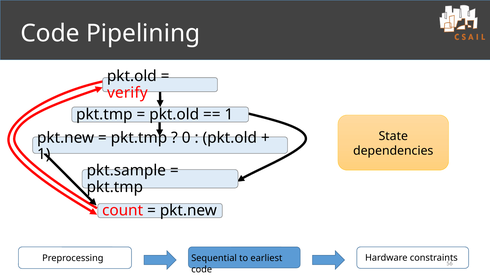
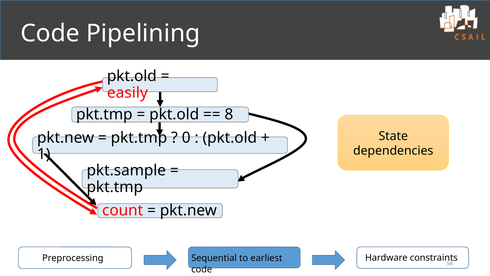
verify: verify -> easily
1 at (229, 114): 1 -> 8
